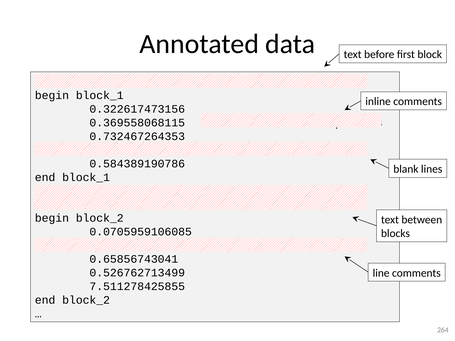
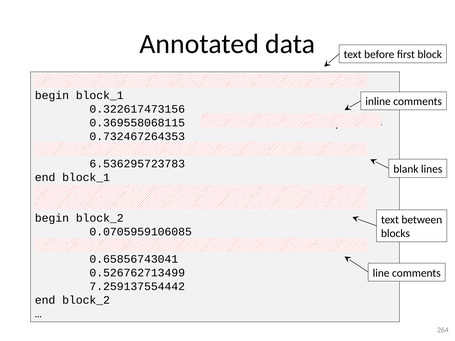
0.584389190786: 0.584389190786 -> 6.536295723783
7.511278425855: 7.511278425855 -> 7.259137554442
